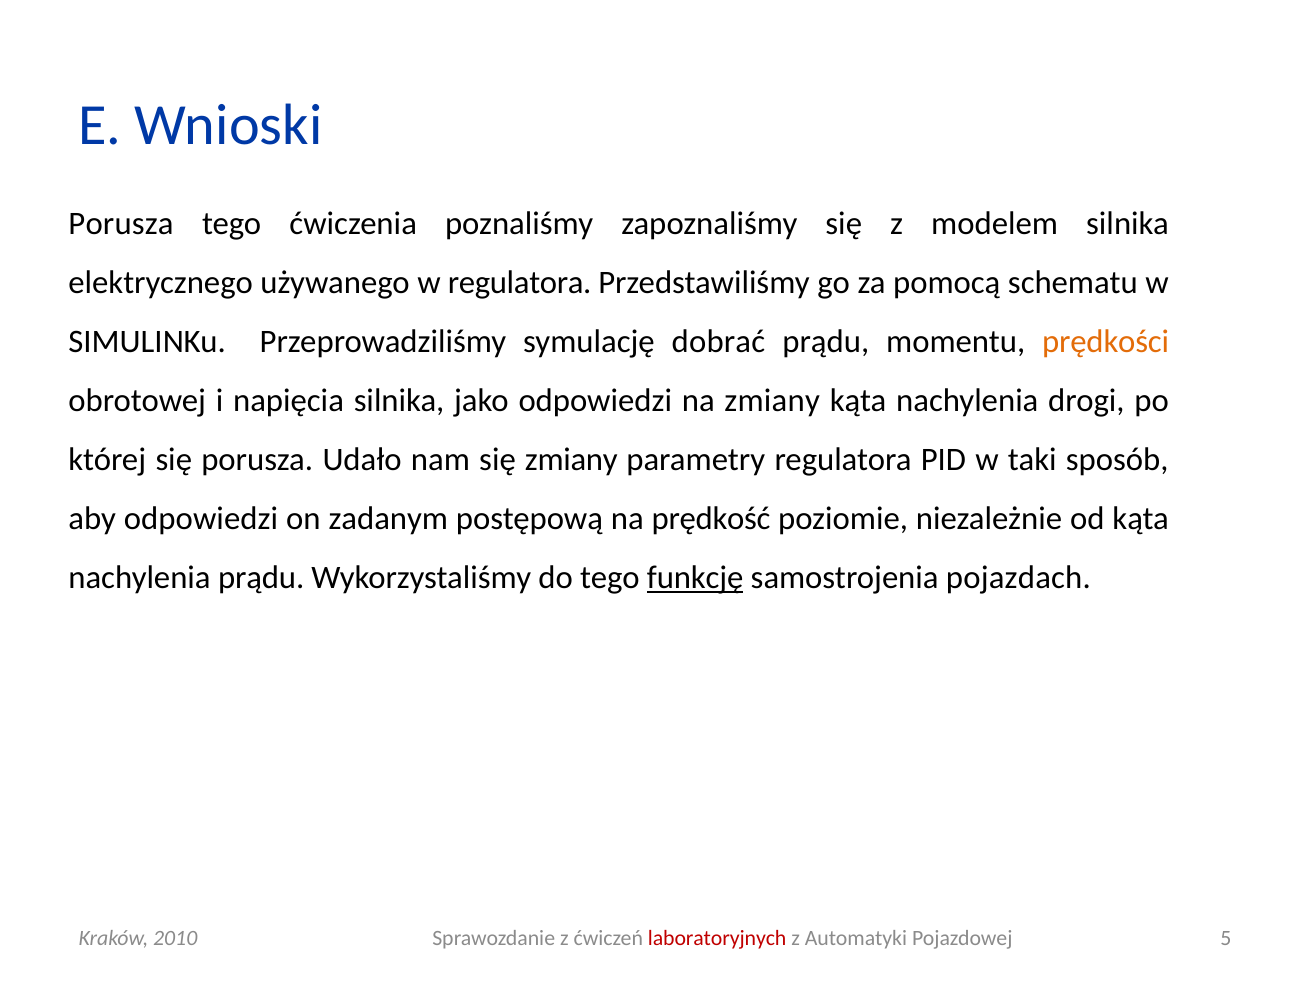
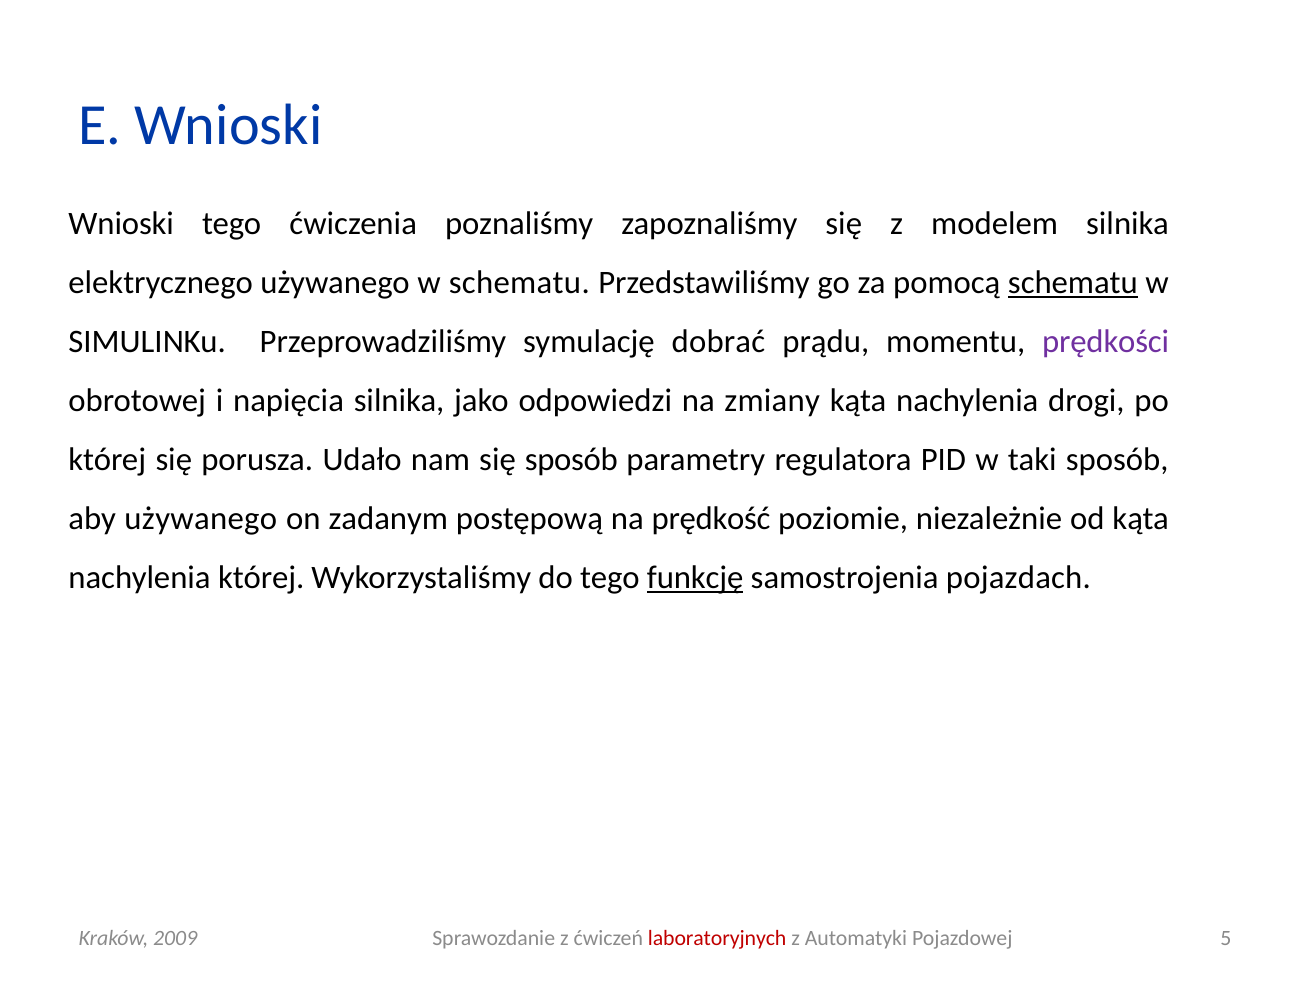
Porusza at (121, 223): Porusza -> Wnioski
w regulatora: regulatora -> schematu
schematu at (1073, 282) underline: none -> present
prędkości colour: orange -> purple
się zmiany: zmiany -> sposób
aby odpowiedzi: odpowiedzi -> używanego
nachylenia prądu: prądu -> której
2010: 2010 -> 2009
